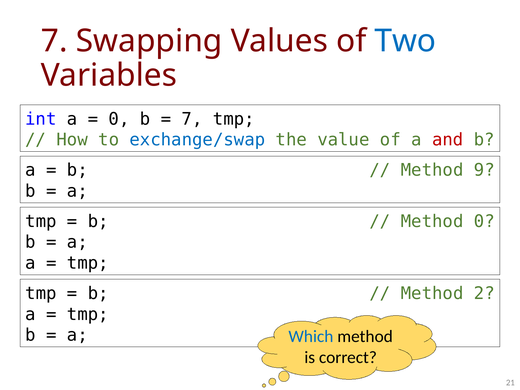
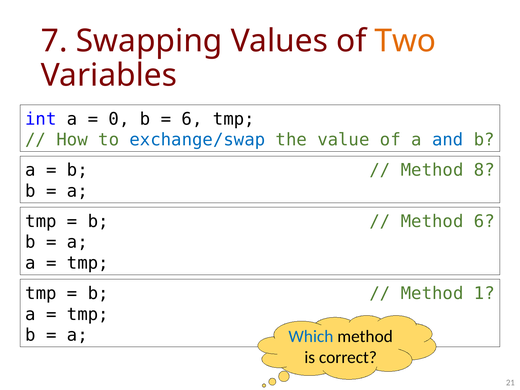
Two colour: blue -> orange
7 at (192, 119): 7 -> 6
and colour: red -> blue
9: 9 -> 8
Method 0: 0 -> 6
2: 2 -> 1
